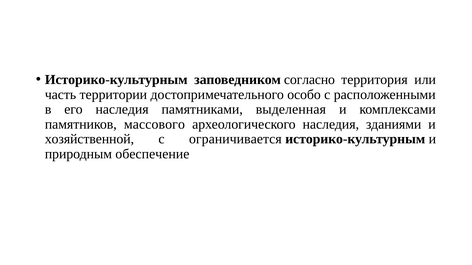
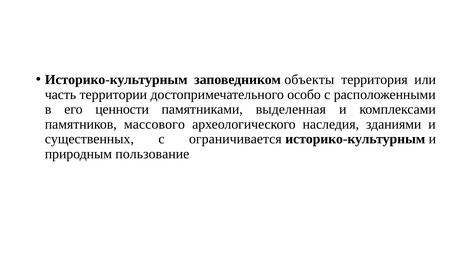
согласно: согласно -> объекты
его наследия: наследия -> ценности
хозяйственной: хозяйственной -> существенных
обеспечение: обеспечение -> пользование
